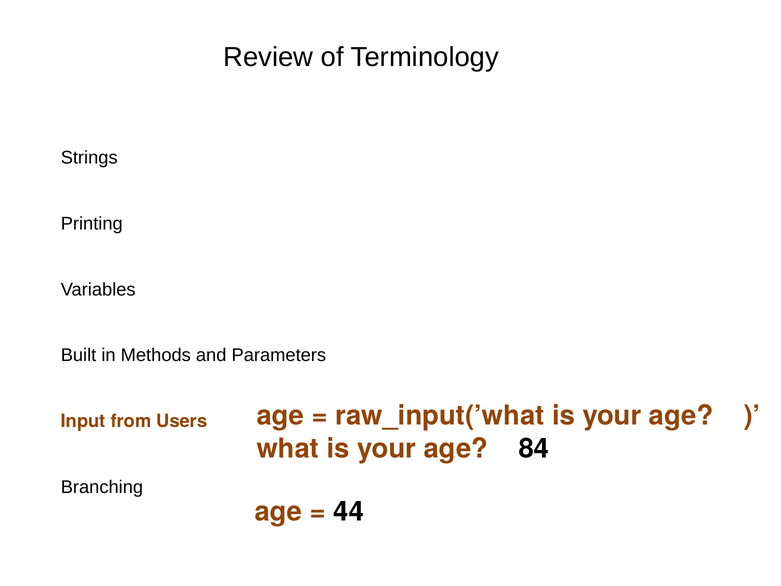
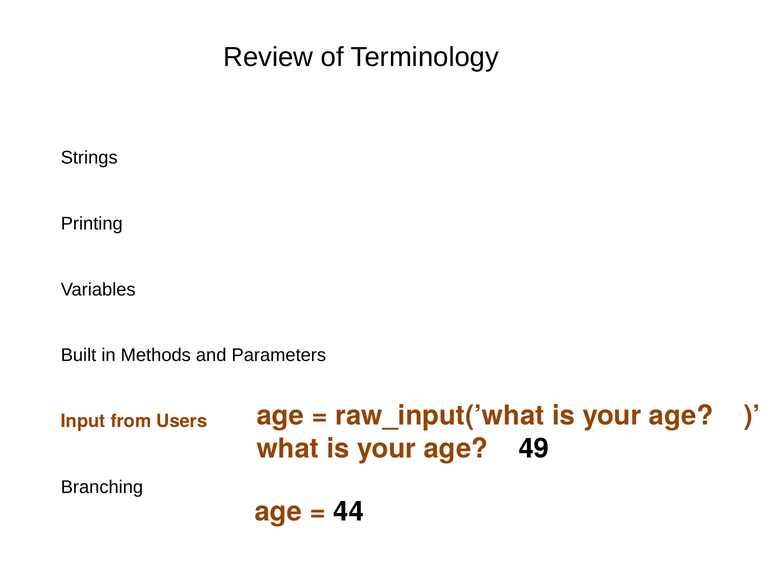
84: 84 -> 49
